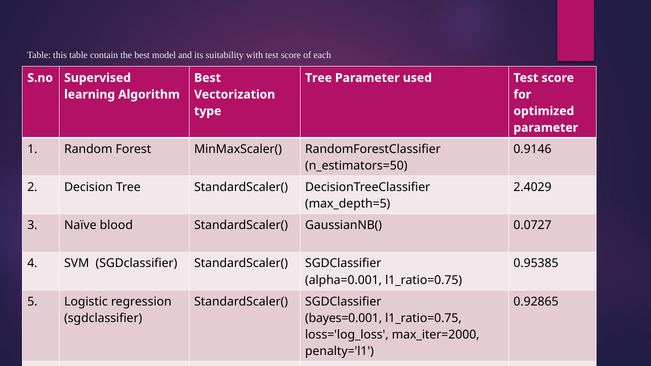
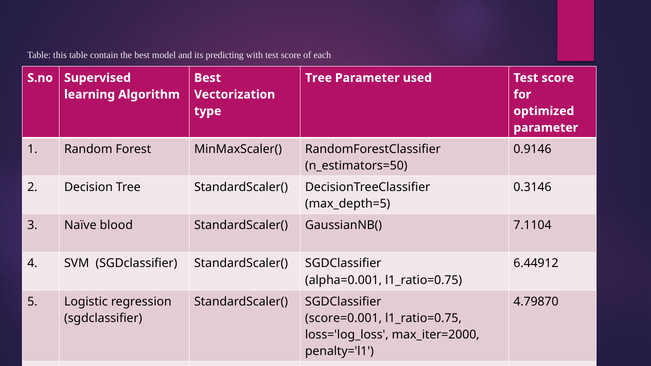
suitability: suitability -> predicting
2.4029: 2.4029 -> 0.3146
0.0727: 0.0727 -> 7.1104
0.95385: 0.95385 -> 6.44912
0.92865: 0.92865 -> 4.79870
bayes=0.001: bayes=0.001 -> score=0.001
